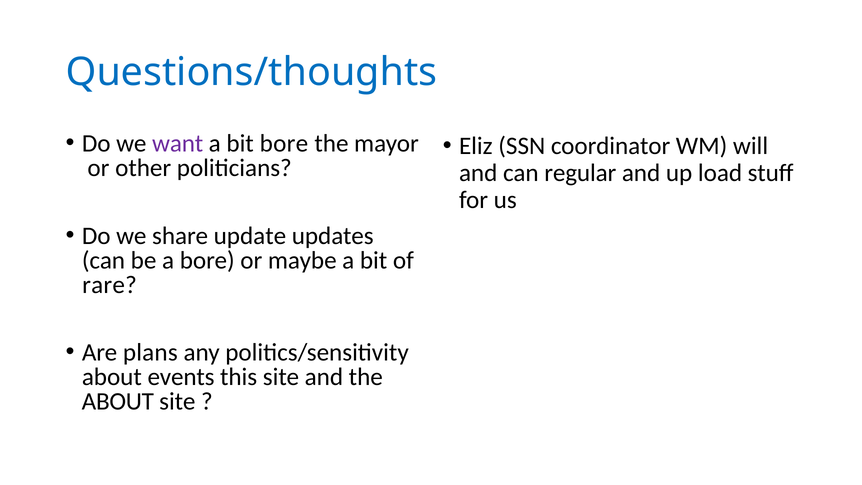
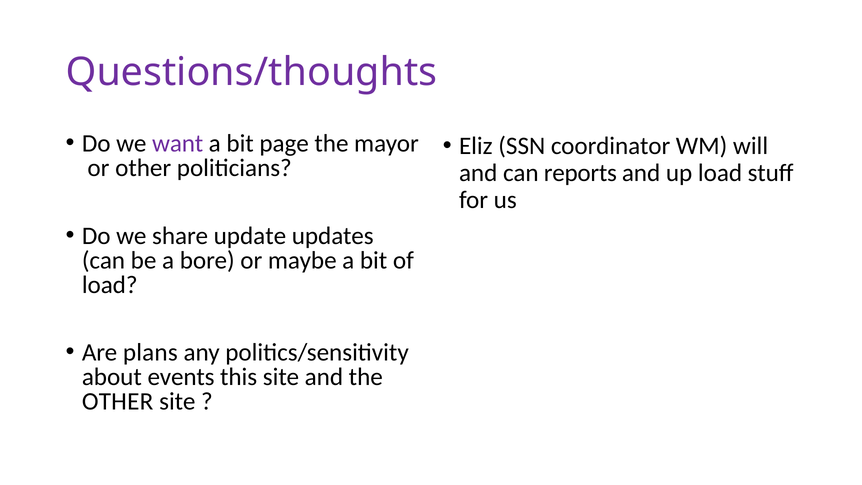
Questions/thoughts colour: blue -> purple
bit bore: bore -> page
regular: regular -> reports
rare at (110, 285): rare -> load
ABOUT at (118, 401): ABOUT -> OTHER
